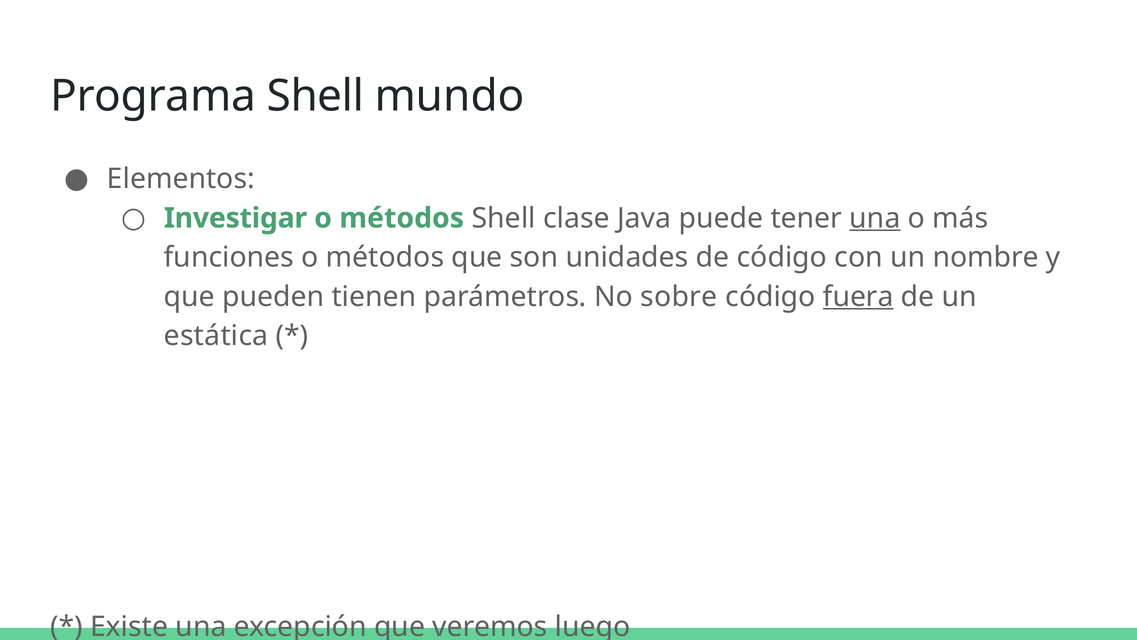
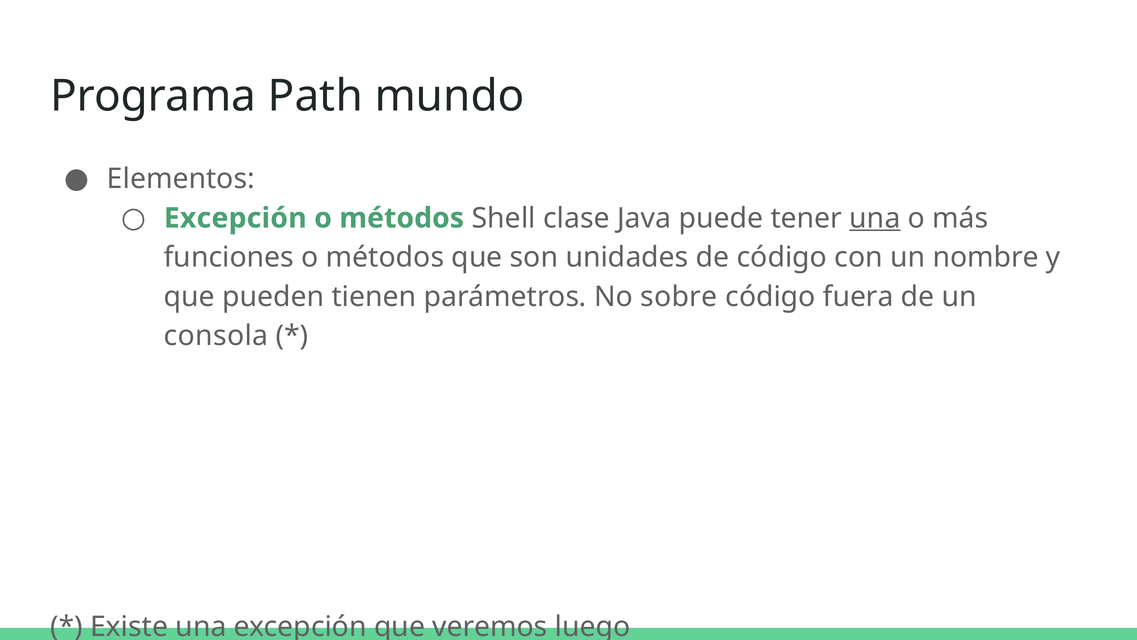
Programa Shell: Shell -> Path
Investigar at (235, 218): Investigar -> Excepción
fuera underline: present -> none
estática: estática -> consola
